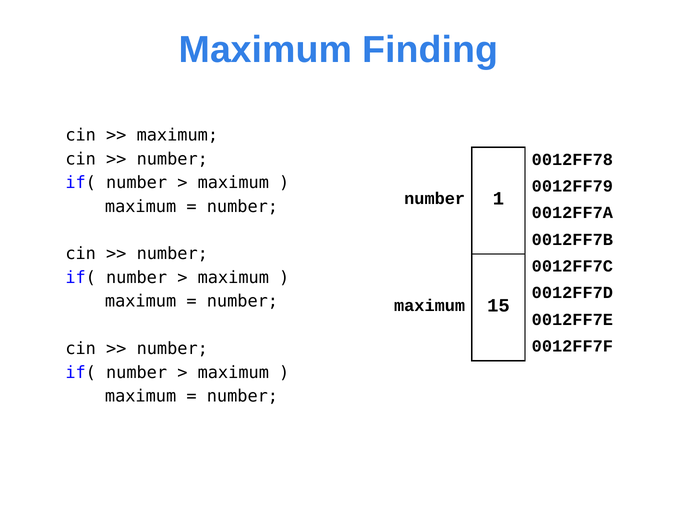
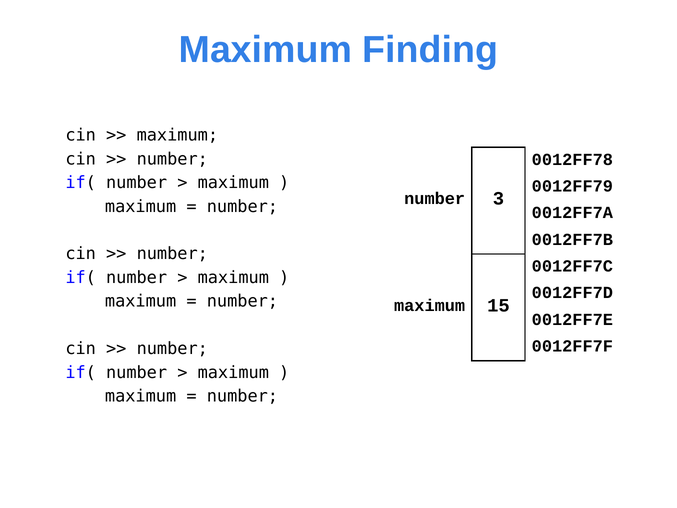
1: 1 -> 3
